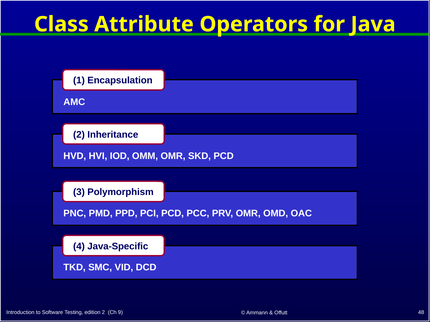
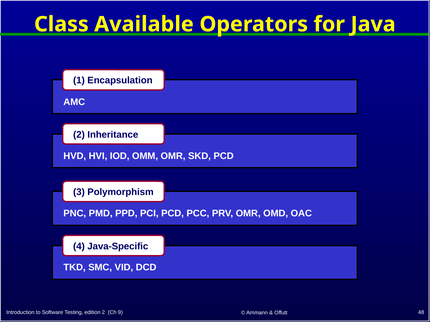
Attribute: Attribute -> Available
